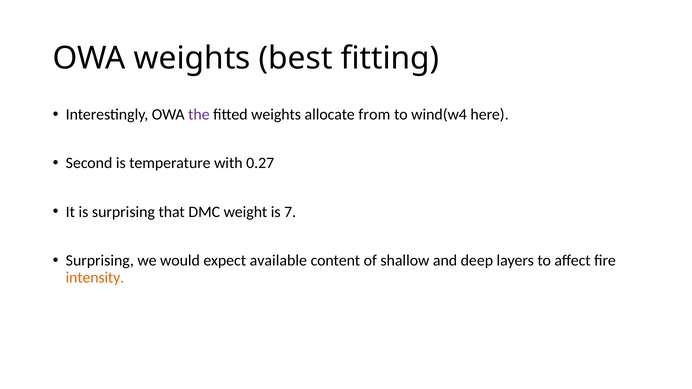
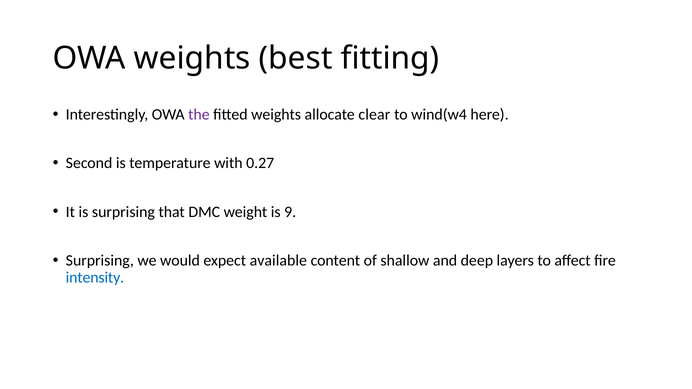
from: from -> clear
7: 7 -> 9
intensity colour: orange -> blue
